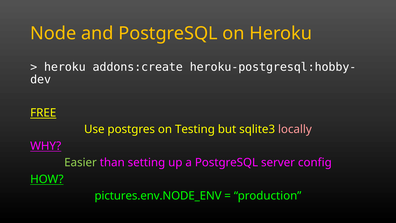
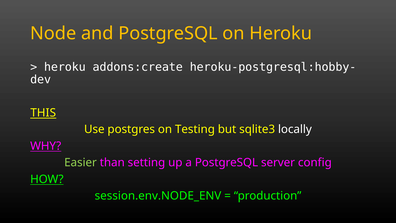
FREE: FREE -> THIS
locally colour: pink -> white
pictures.env.NODE_ENV: pictures.env.NODE_ENV -> session.env.NODE_ENV
